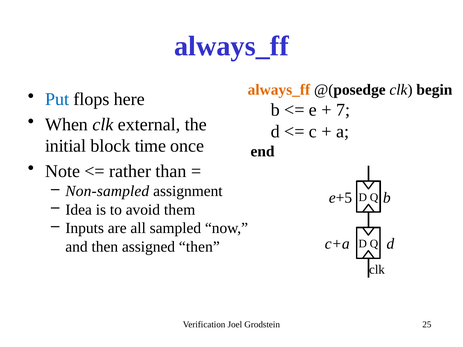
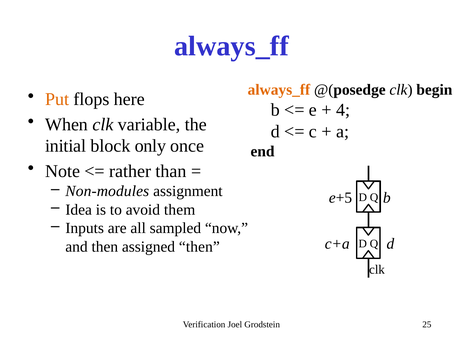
Put colour: blue -> orange
7: 7 -> 4
external: external -> variable
time: time -> only
Non-sampled: Non-sampled -> Non-modules
